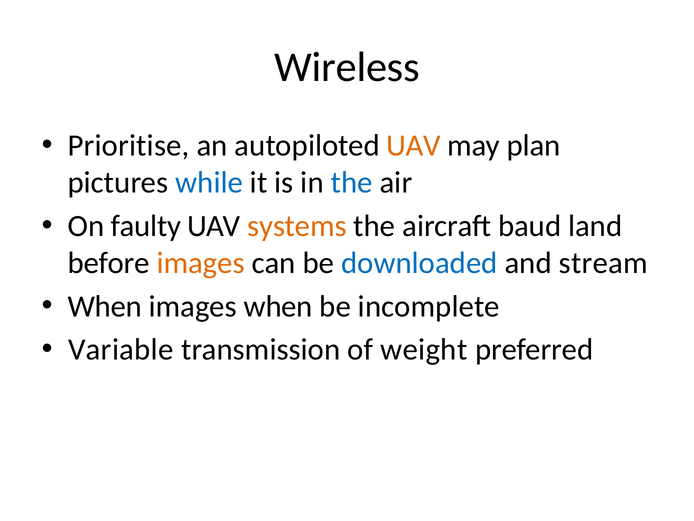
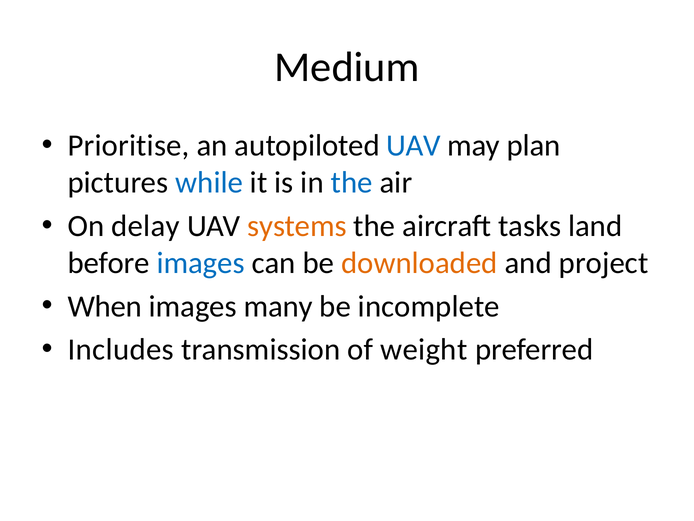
Wireless: Wireless -> Medium
UAV at (414, 146) colour: orange -> blue
faulty: faulty -> delay
baud: baud -> tasks
images at (201, 263) colour: orange -> blue
downloaded colour: blue -> orange
stream: stream -> project
images when: when -> many
Variable: Variable -> Includes
